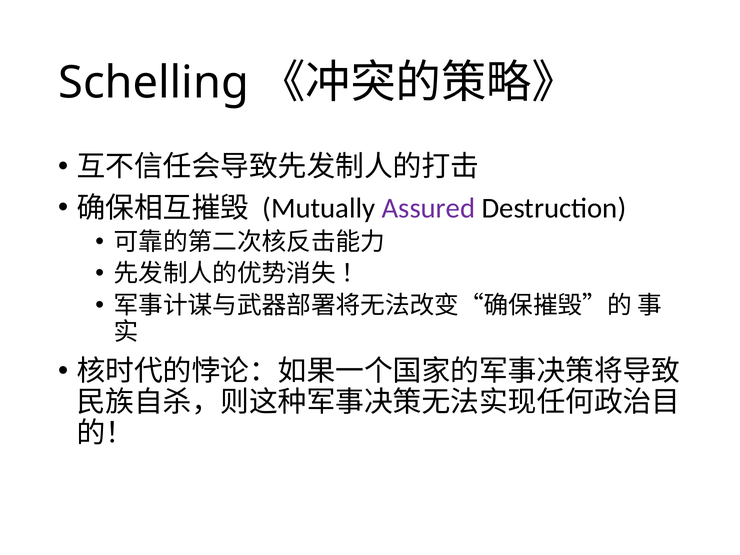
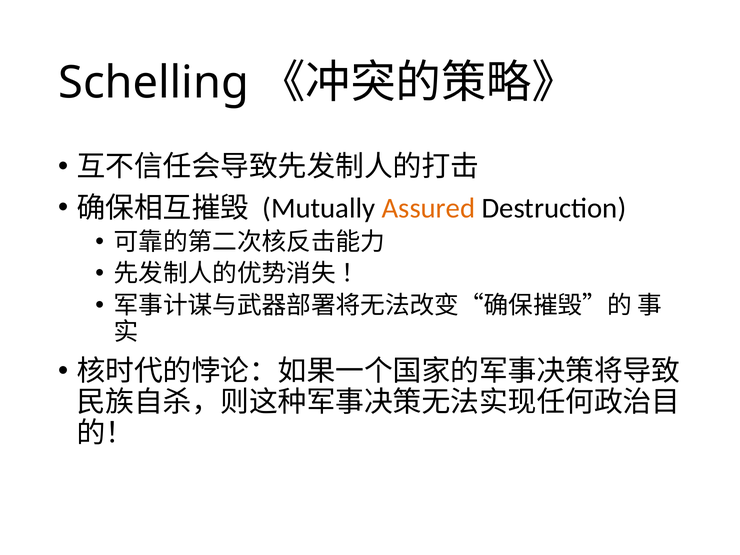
Assured colour: purple -> orange
